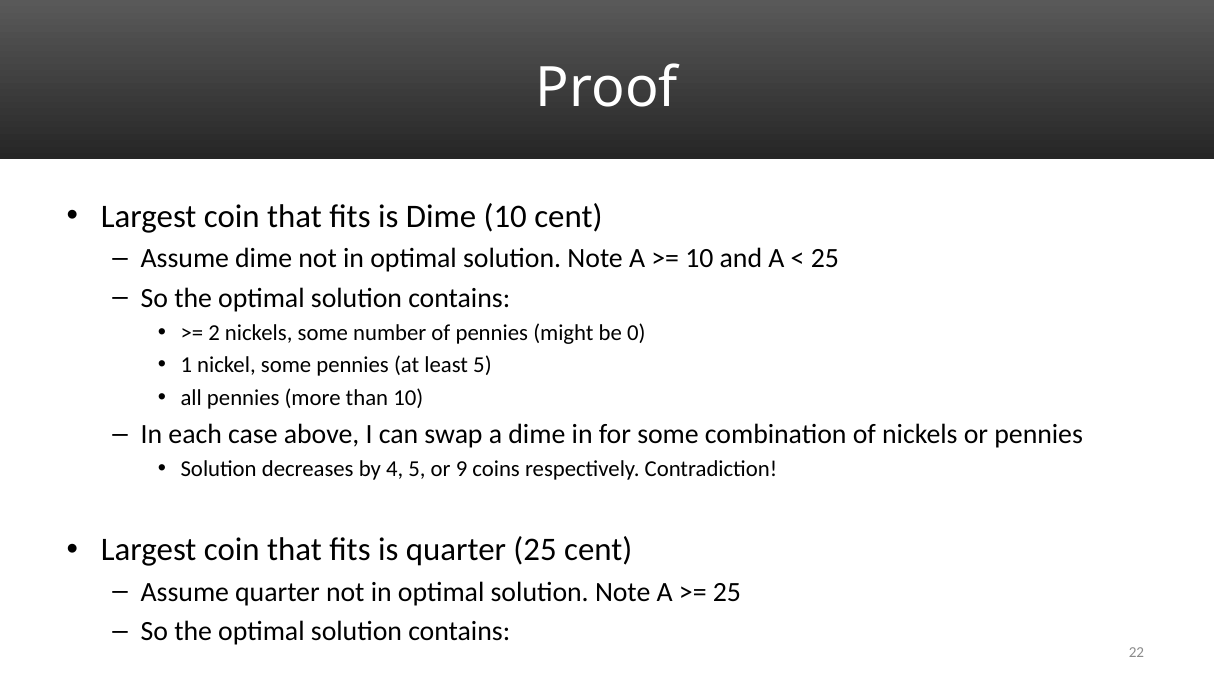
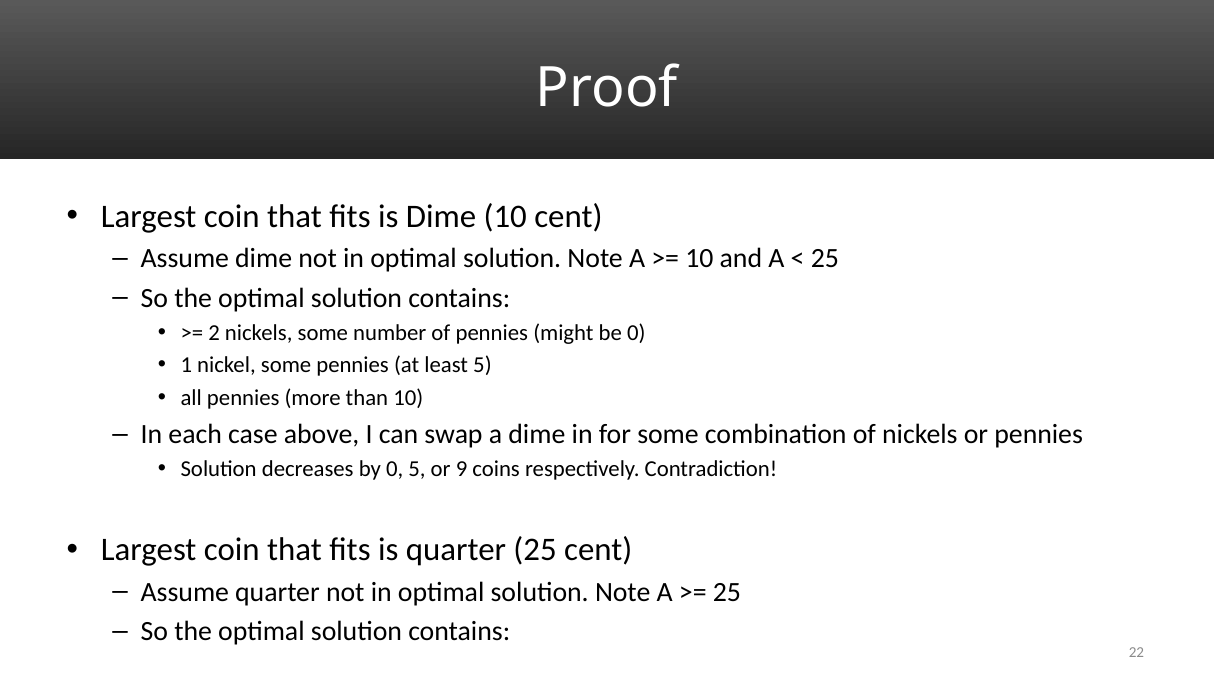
by 4: 4 -> 0
